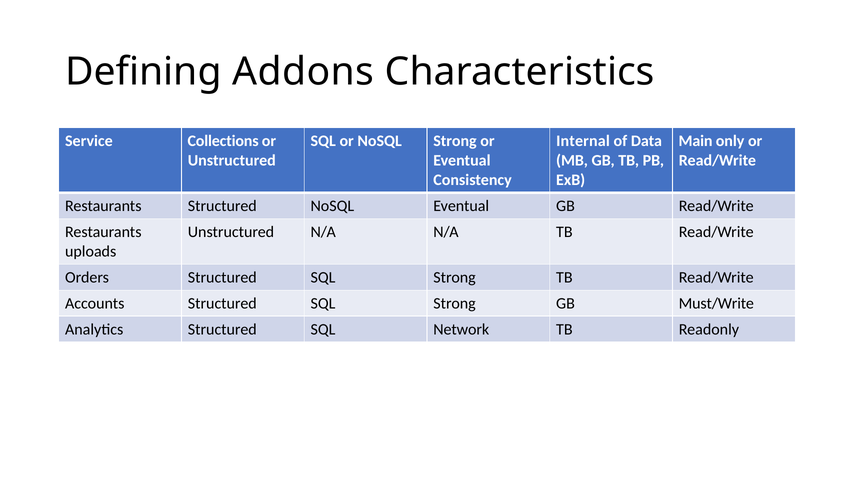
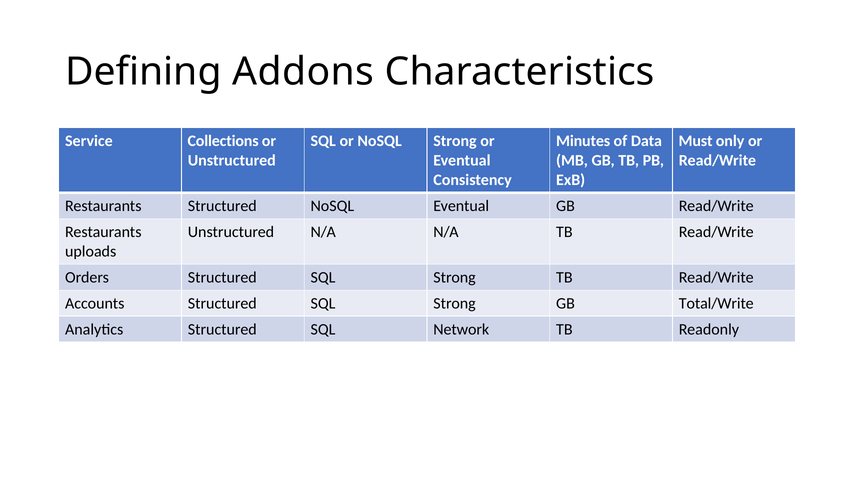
Internal: Internal -> Minutes
Main: Main -> Must
Must/Write: Must/Write -> Total/Write
